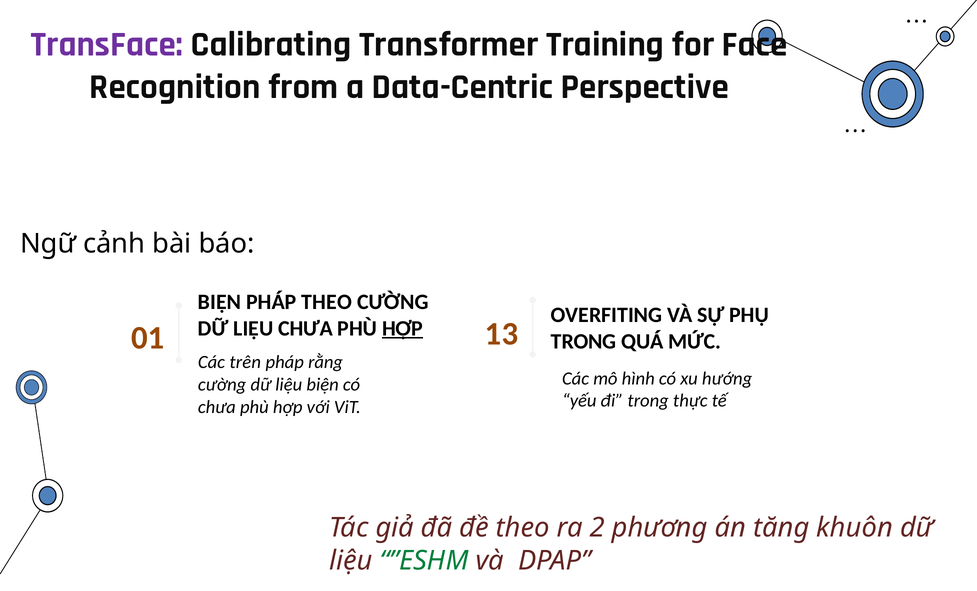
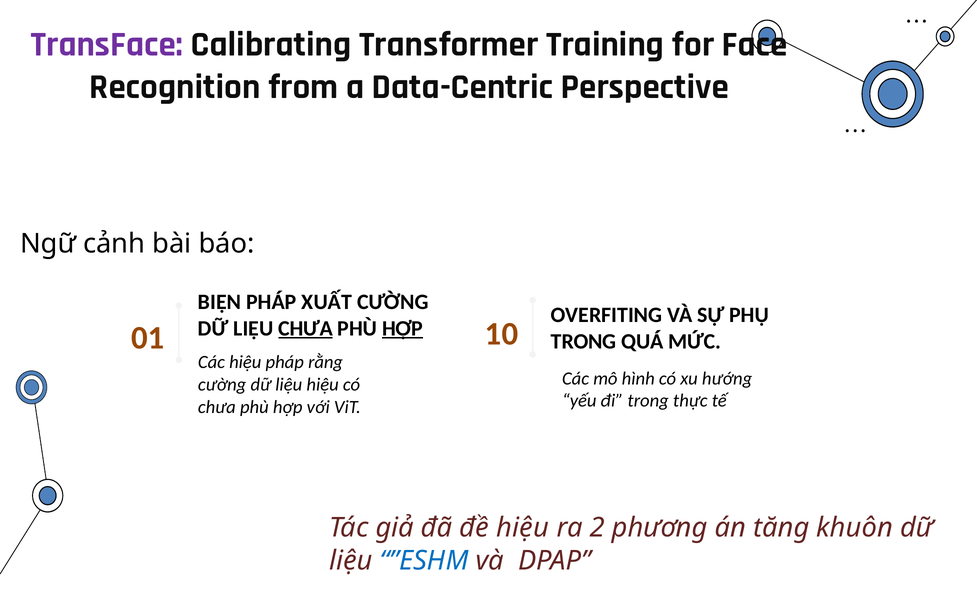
PHÁP THEO: THEO -> XUẤT
CHƯA at (306, 328) underline: none -> present
13: 13 -> 10
Các trên: trên -> hiệu
liệu biện: biện -> hiệu
đề theo: theo -> hiệu
”ESHM colour: green -> blue
